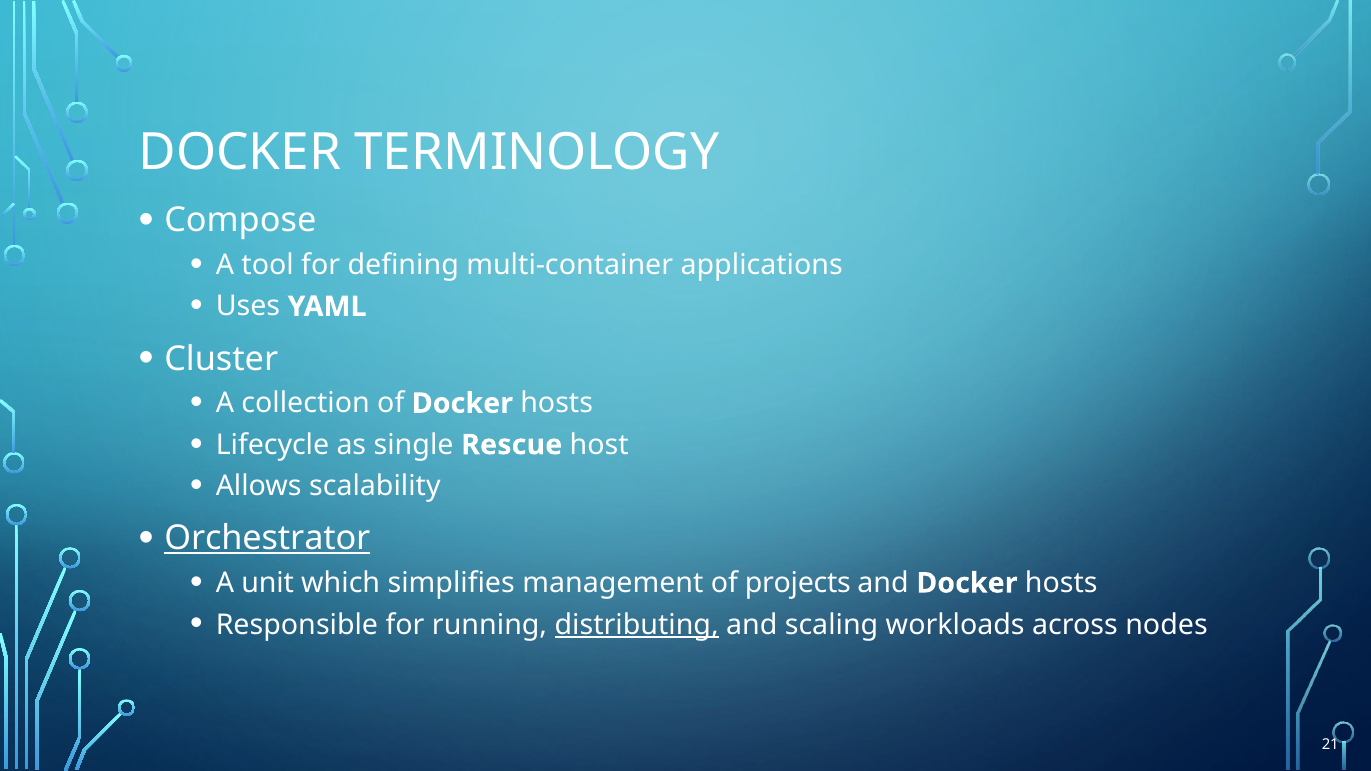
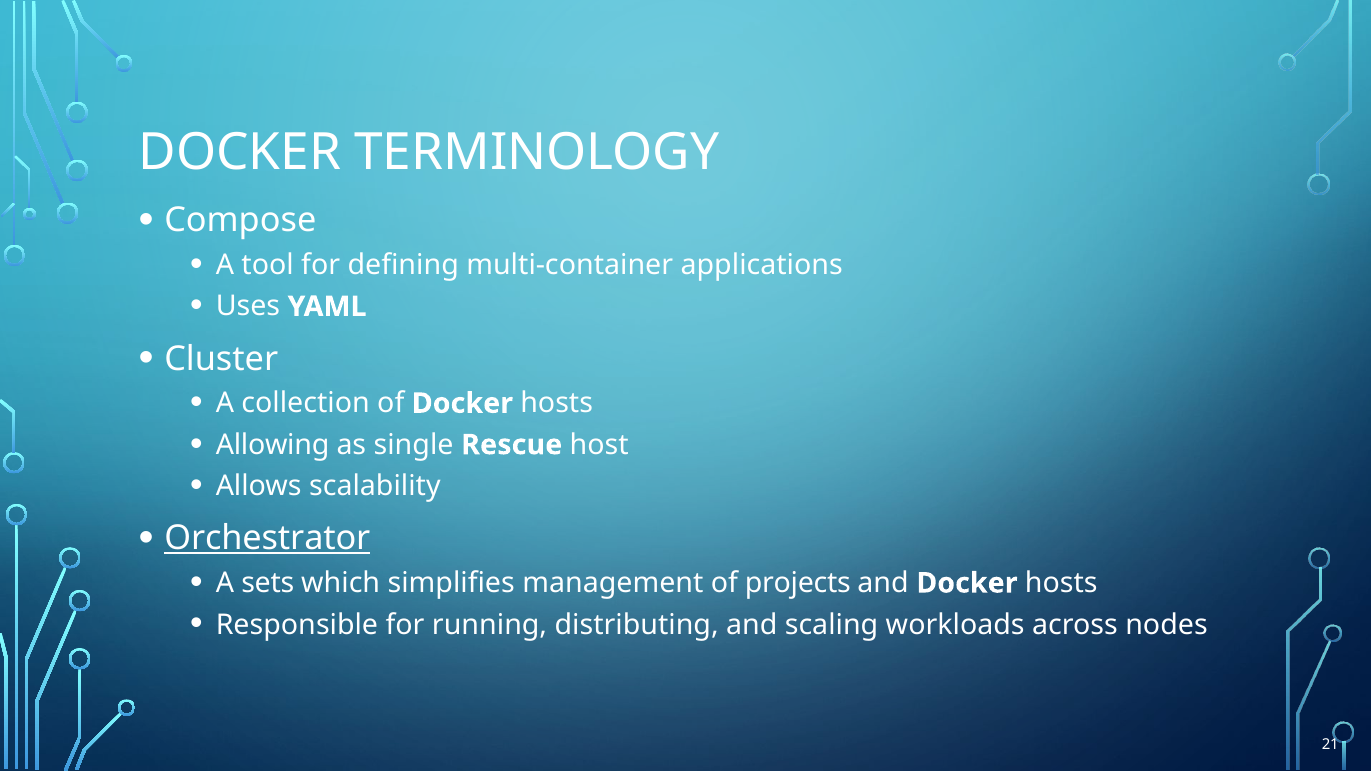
Lifecycle: Lifecycle -> Allowing
unit: unit -> sets
distributing underline: present -> none
